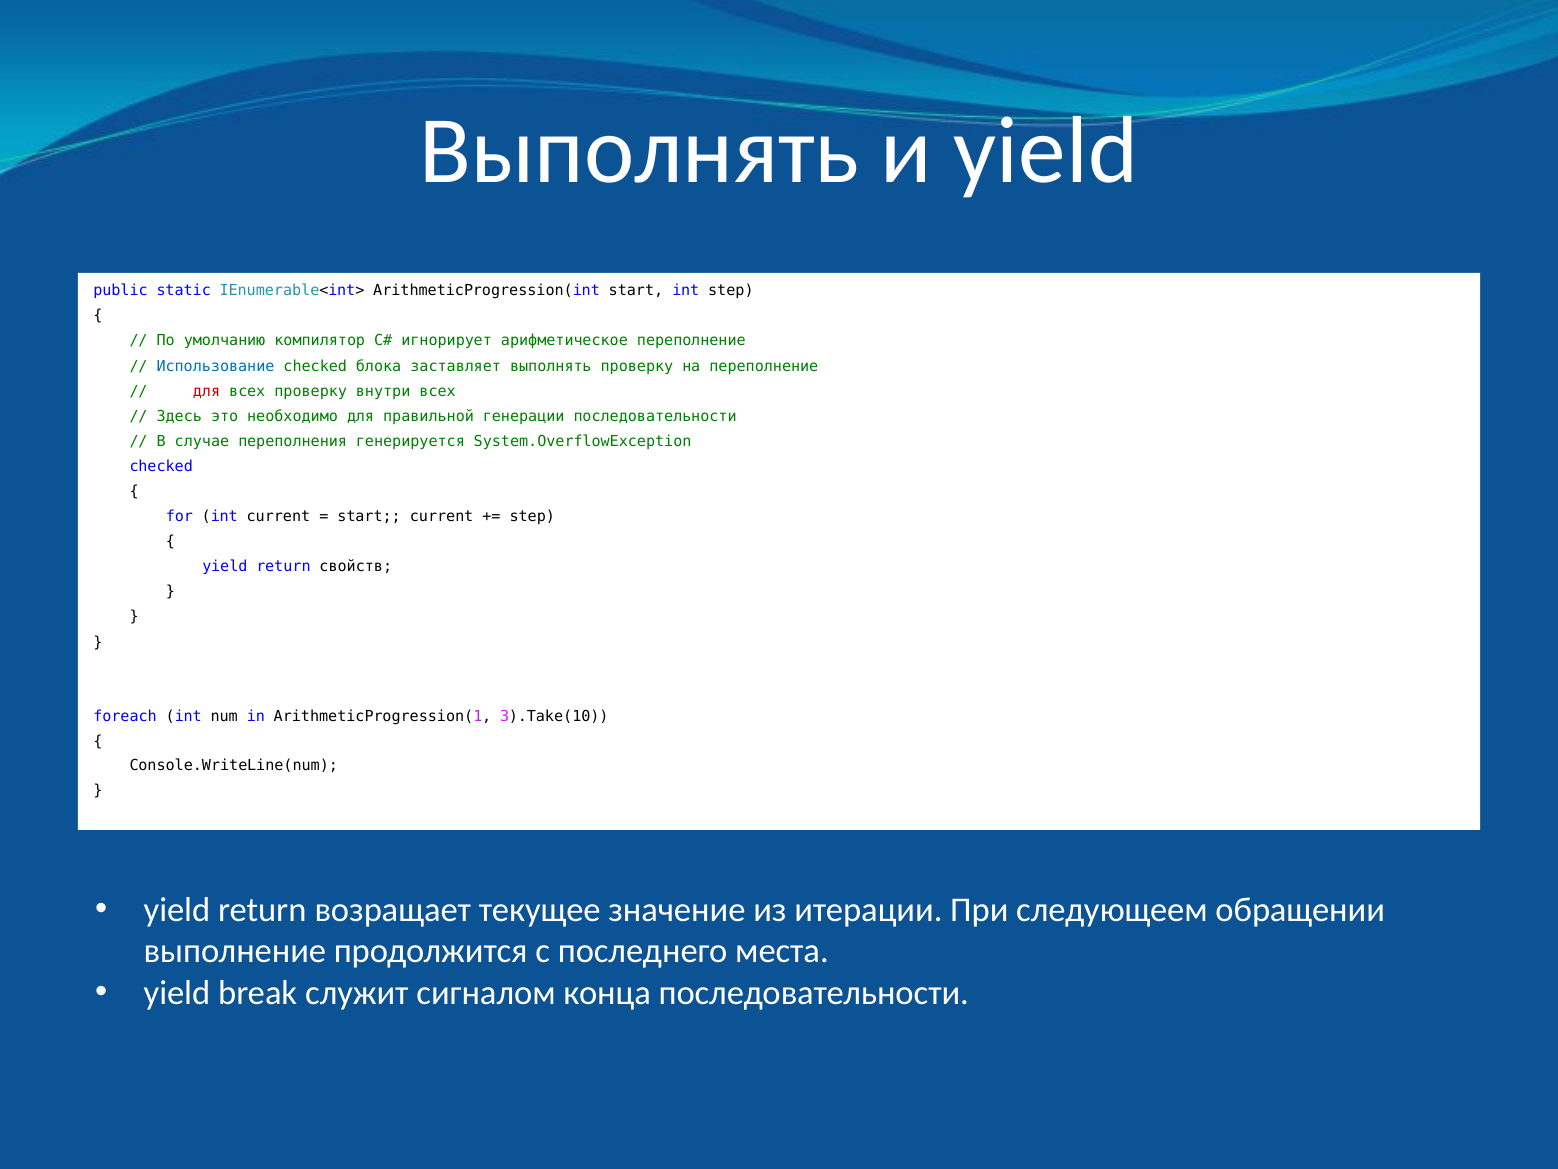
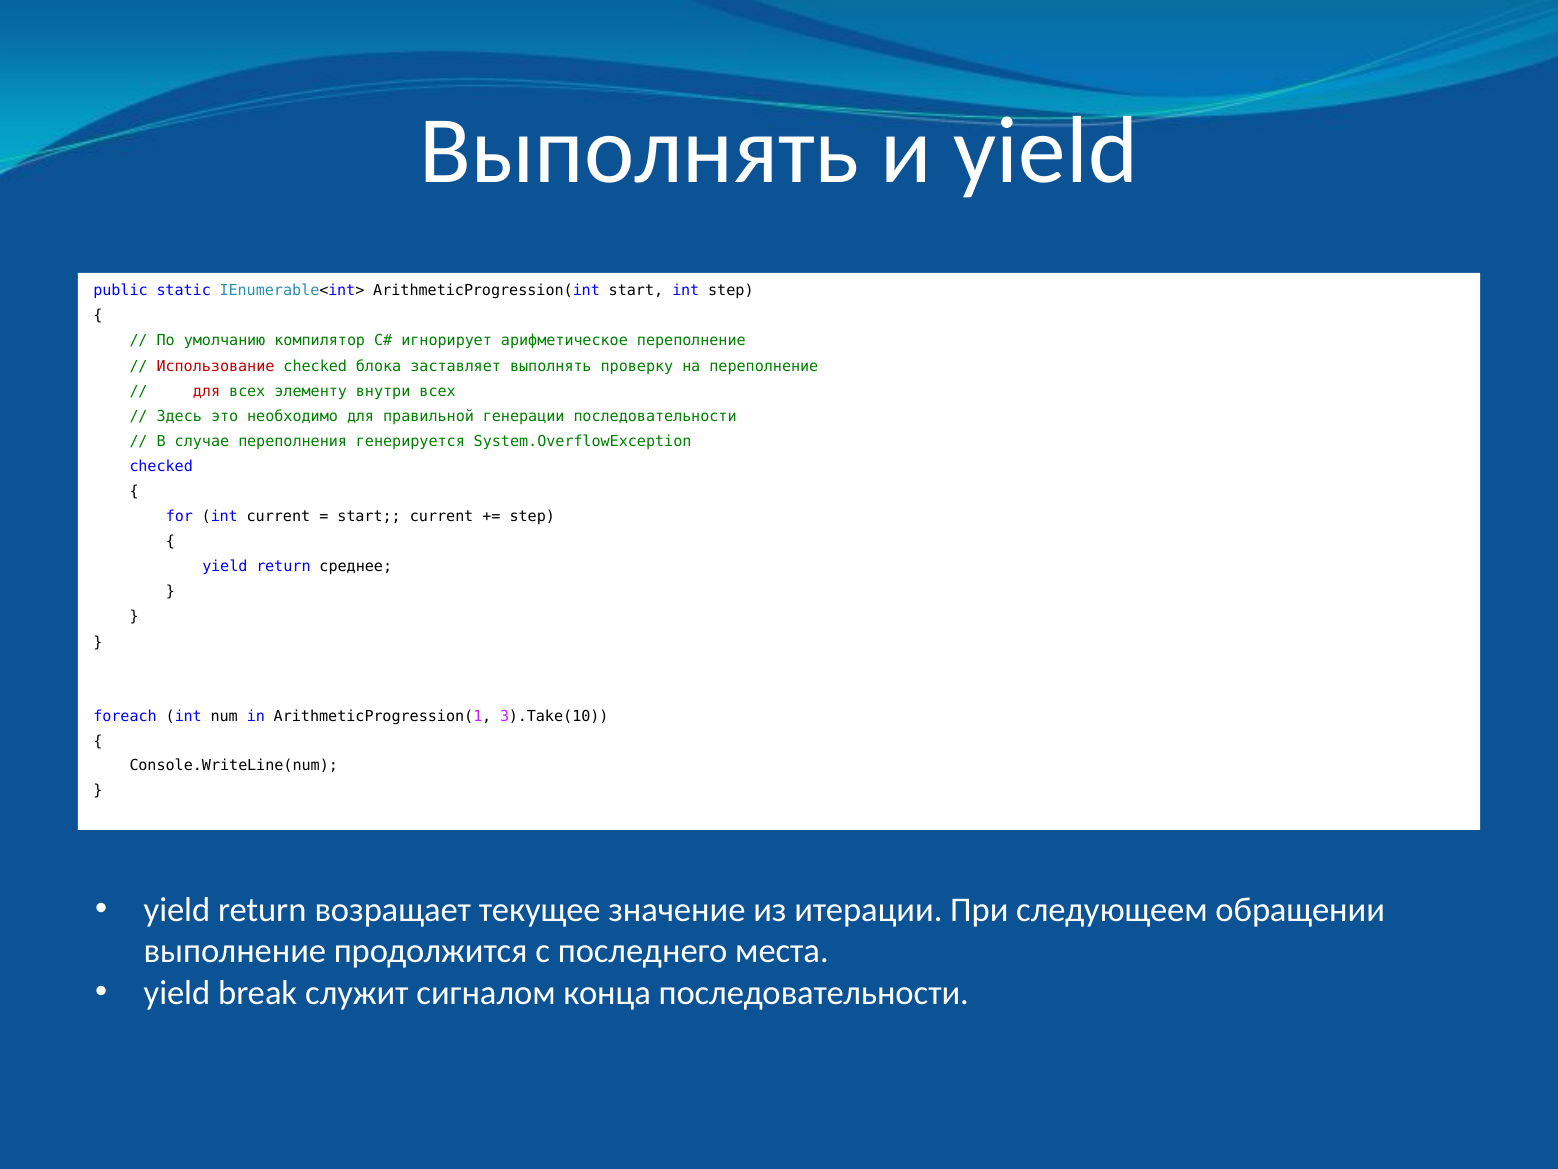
Использование colour: blue -> red
всех проверку: проверку -> элементу
свойств: свойств -> среднее
